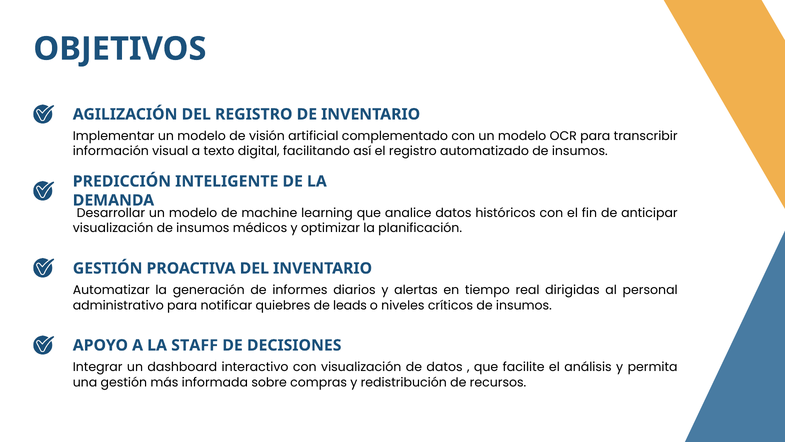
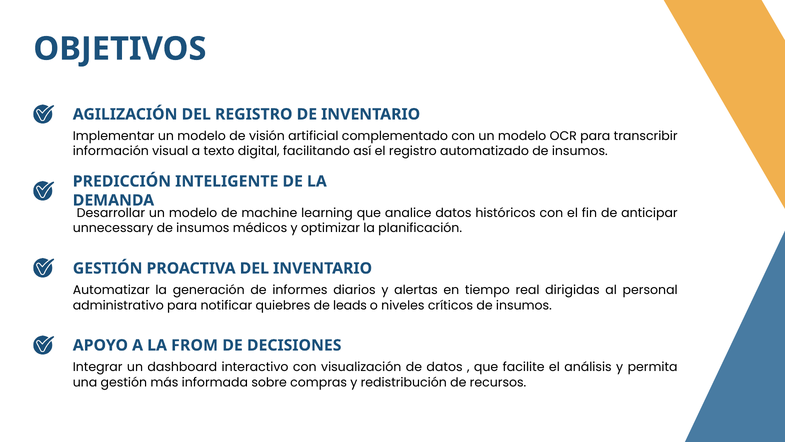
visualización at (113, 228): visualización -> unnecessary
STAFF: STAFF -> FROM
